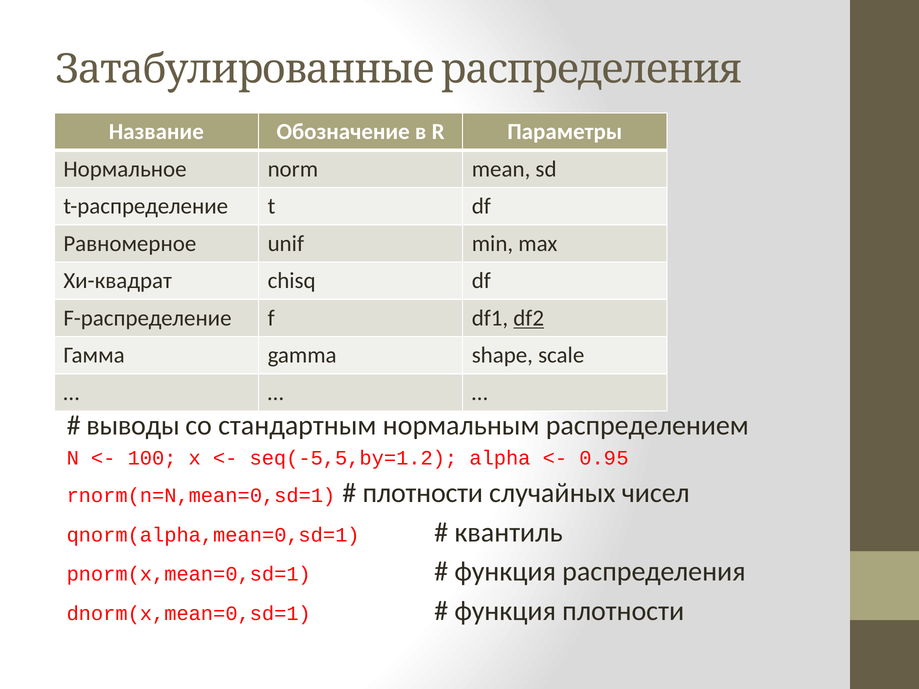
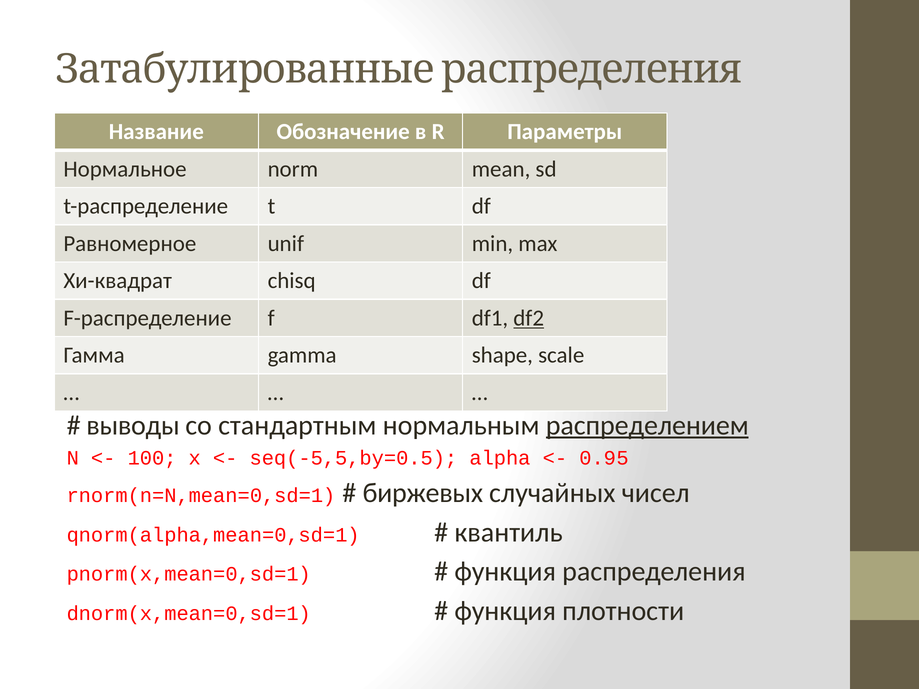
распределением underline: none -> present
seq(-5,5,by=1.2: seq(-5,5,by=1.2 -> seq(-5,5,by=0.5
плотности at (423, 493): плотности -> биржевых
